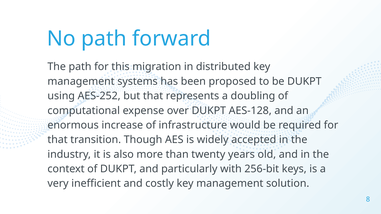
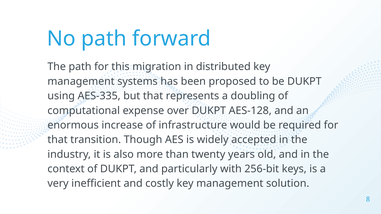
AES-252: AES-252 -> AES-335
